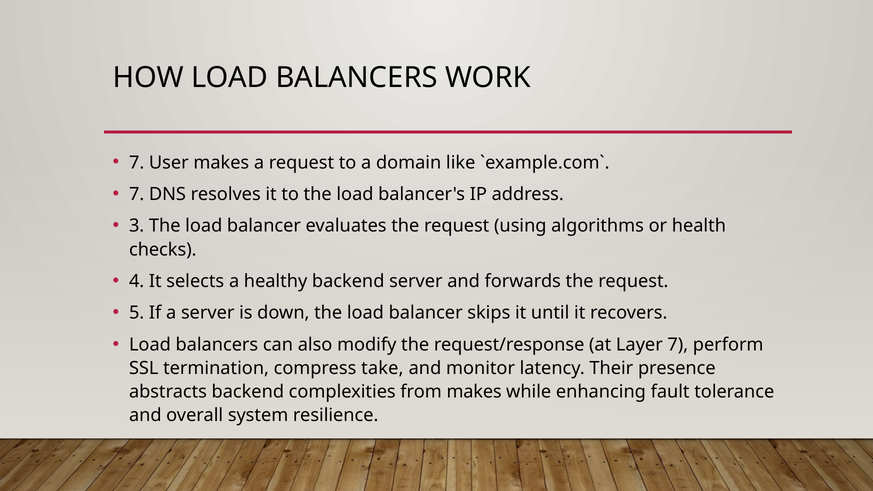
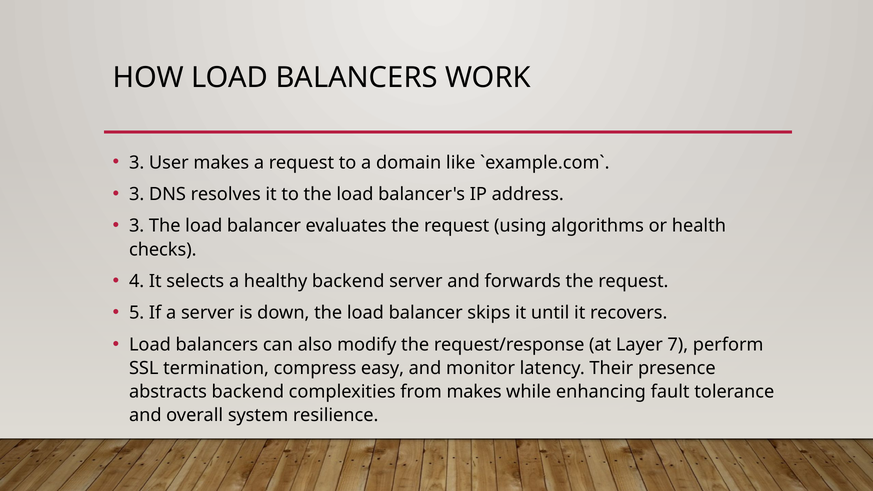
7 at (137, 163): 7 -> 3
7 at (137, 194): 7 -> 3
take: take -> easy
